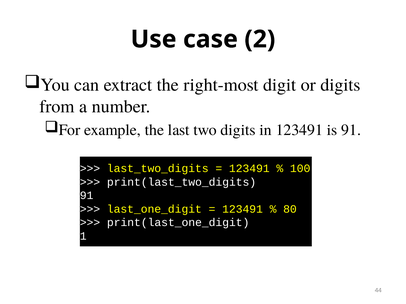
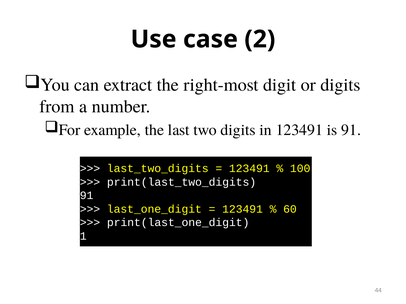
80: 80 -> 60
